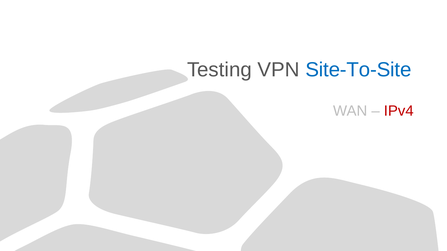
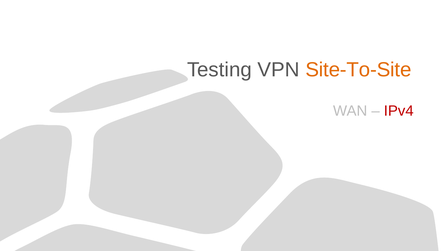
Site-To-Site colour: blue -> orange
